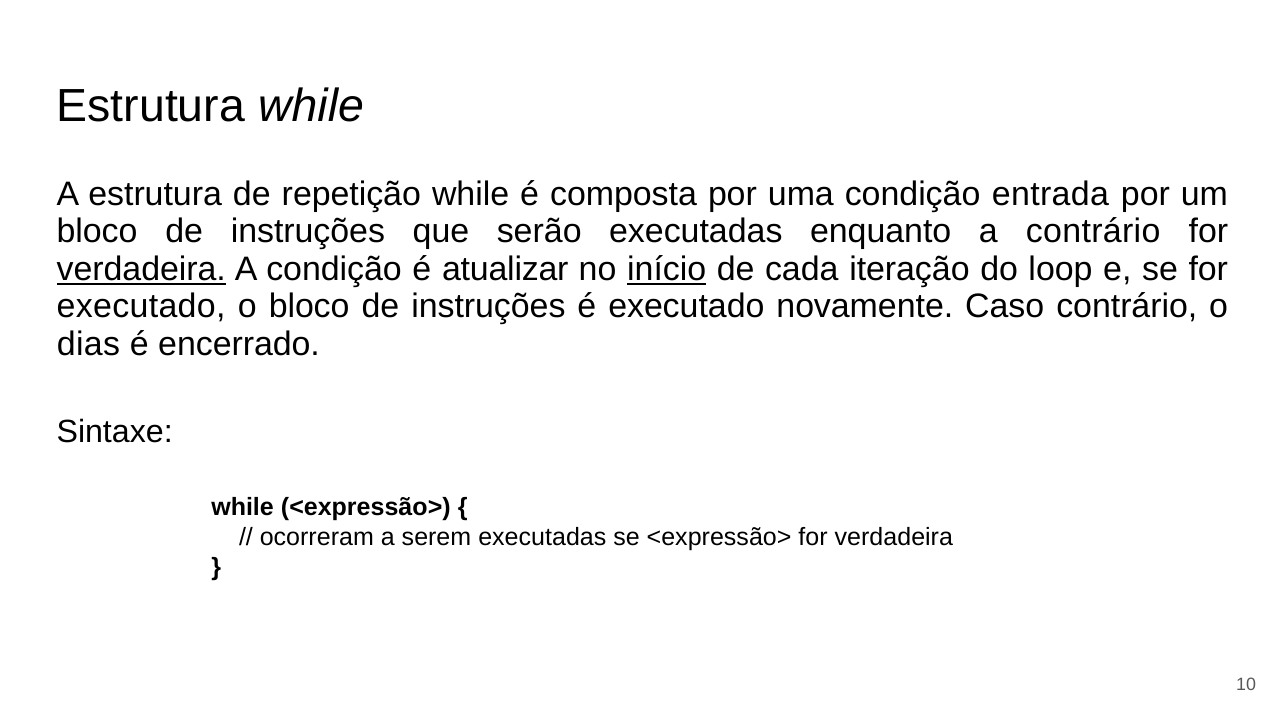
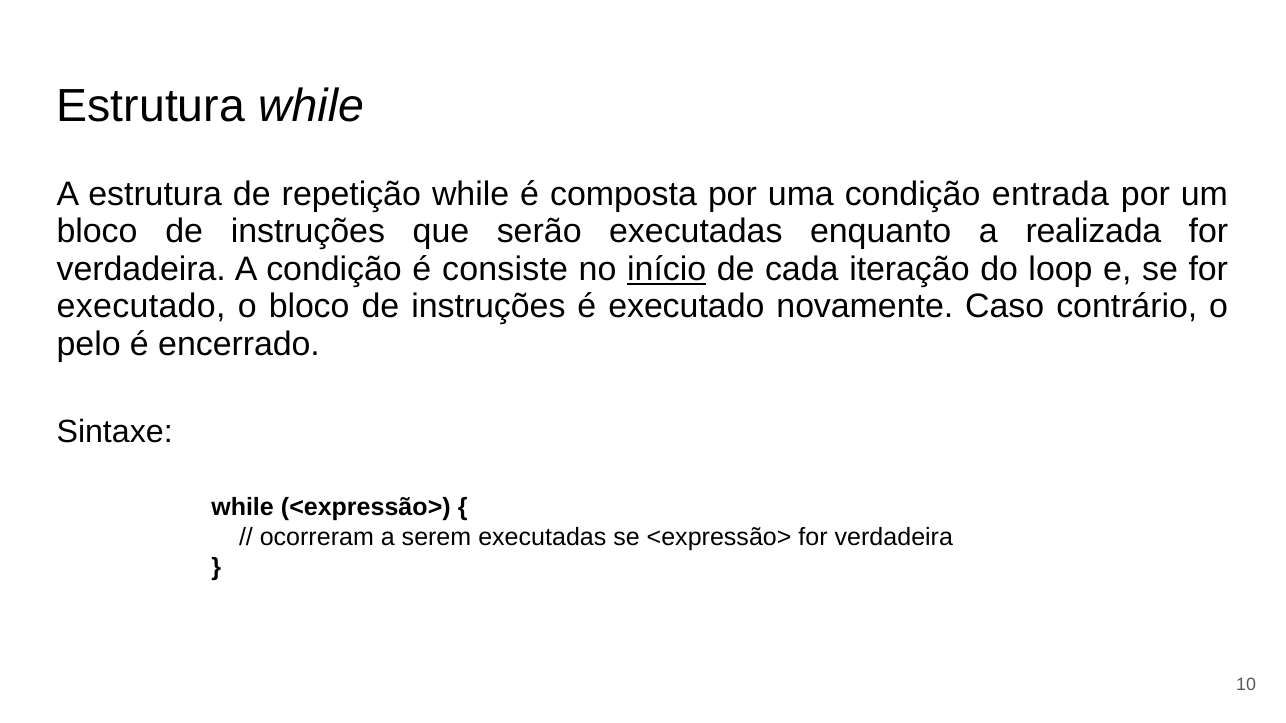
a contrário: contrário -> realizada
verdadeira at (141, 269) underline: present -> none
atualizar: atualizar -> consiste
dias: dias -> pelo
